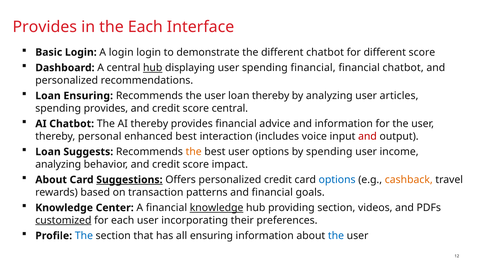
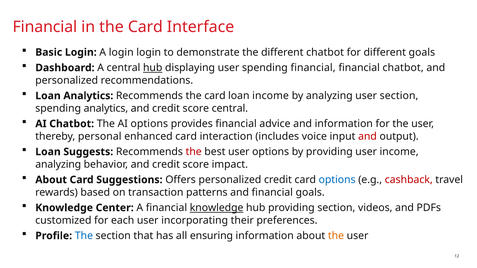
Provides at (45, 27): Provides -> Financial
in the Each: Each -> Card
different score: score -> goals
Loan Ensuring: Ensuring -> Analytics
Recommends the user: user -> card
loan thereby: thereby -> income
user articles: articles -> section
spending provides: provides -> analytics
AI thereby: thereby -> options
enhanced best: best -> card
the at (194, 152) colour: orange -> red
by spending: spending -> providing
Suggestions underline: present -> none
cashback colour: orange -> red
customized underline: present -> none
the at (336, 236) colour: blue -> orange
